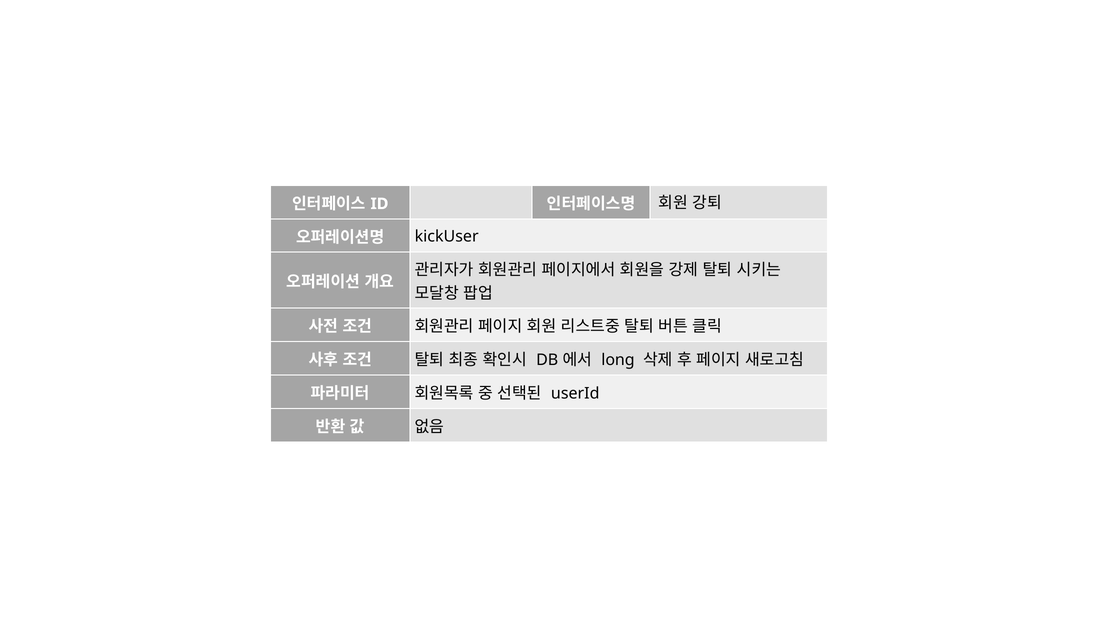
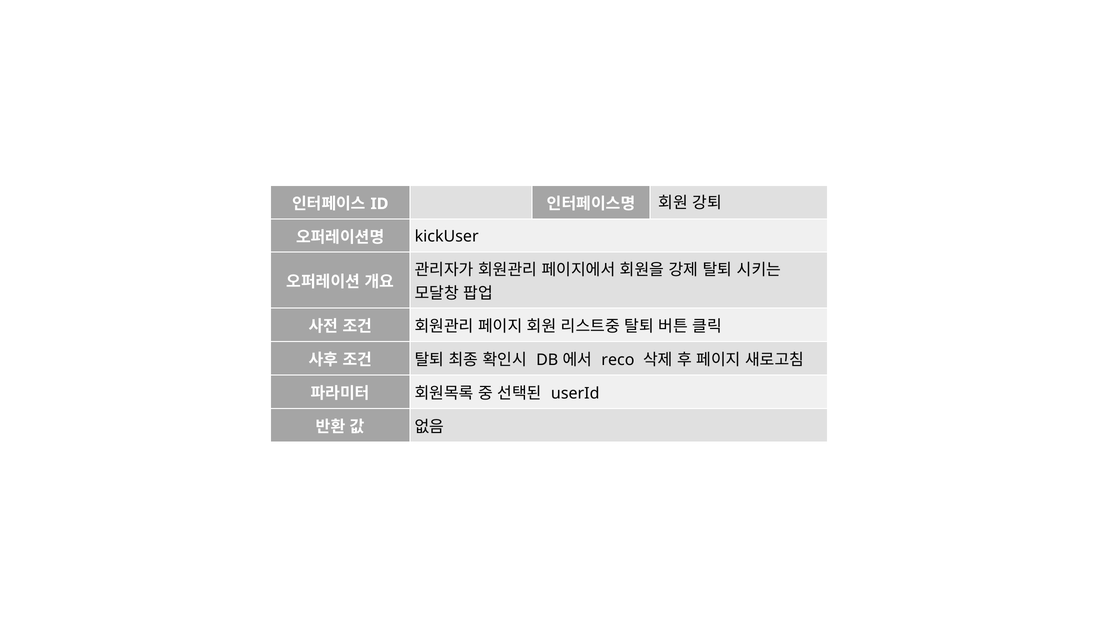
long: long -> reco
